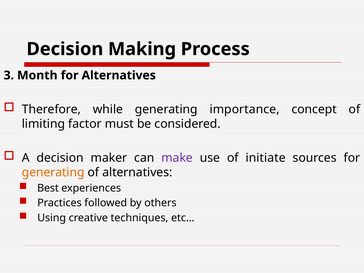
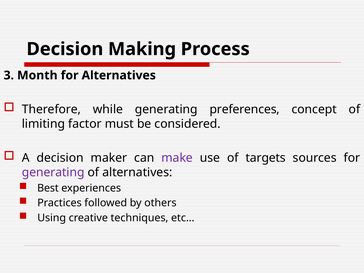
importance: importance -> preferences
initiate: initiate -> targets
generating at (53, 172) colour: orange -> purple
